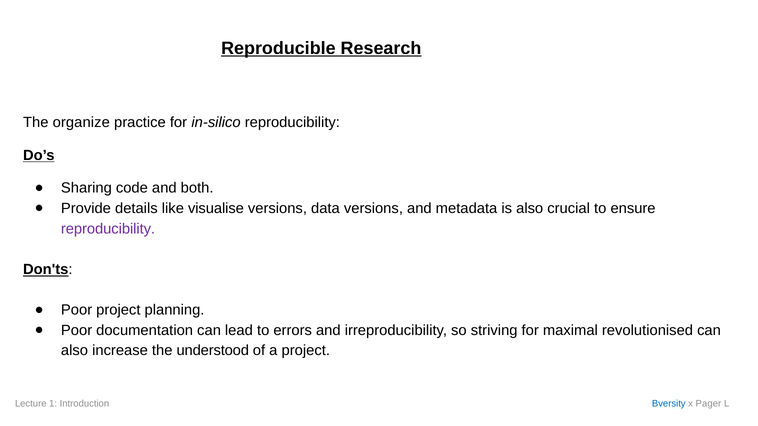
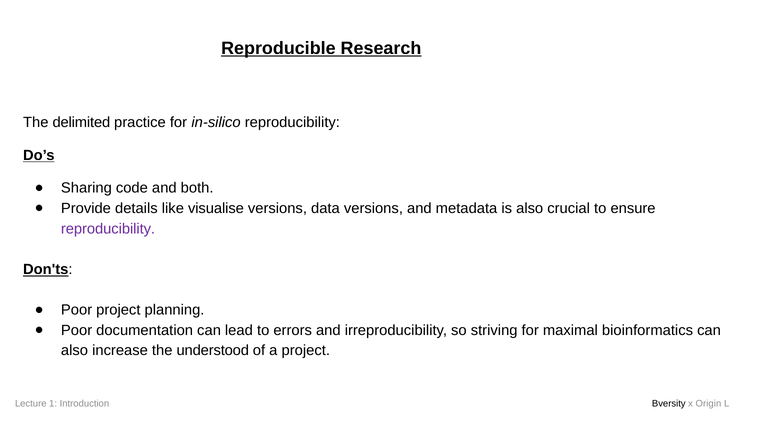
organize: organize -> delimited
revolutionised: revolutionised -> bioinformatics
Bversity colour: blue -> black
Pager: Pager -> Origin
